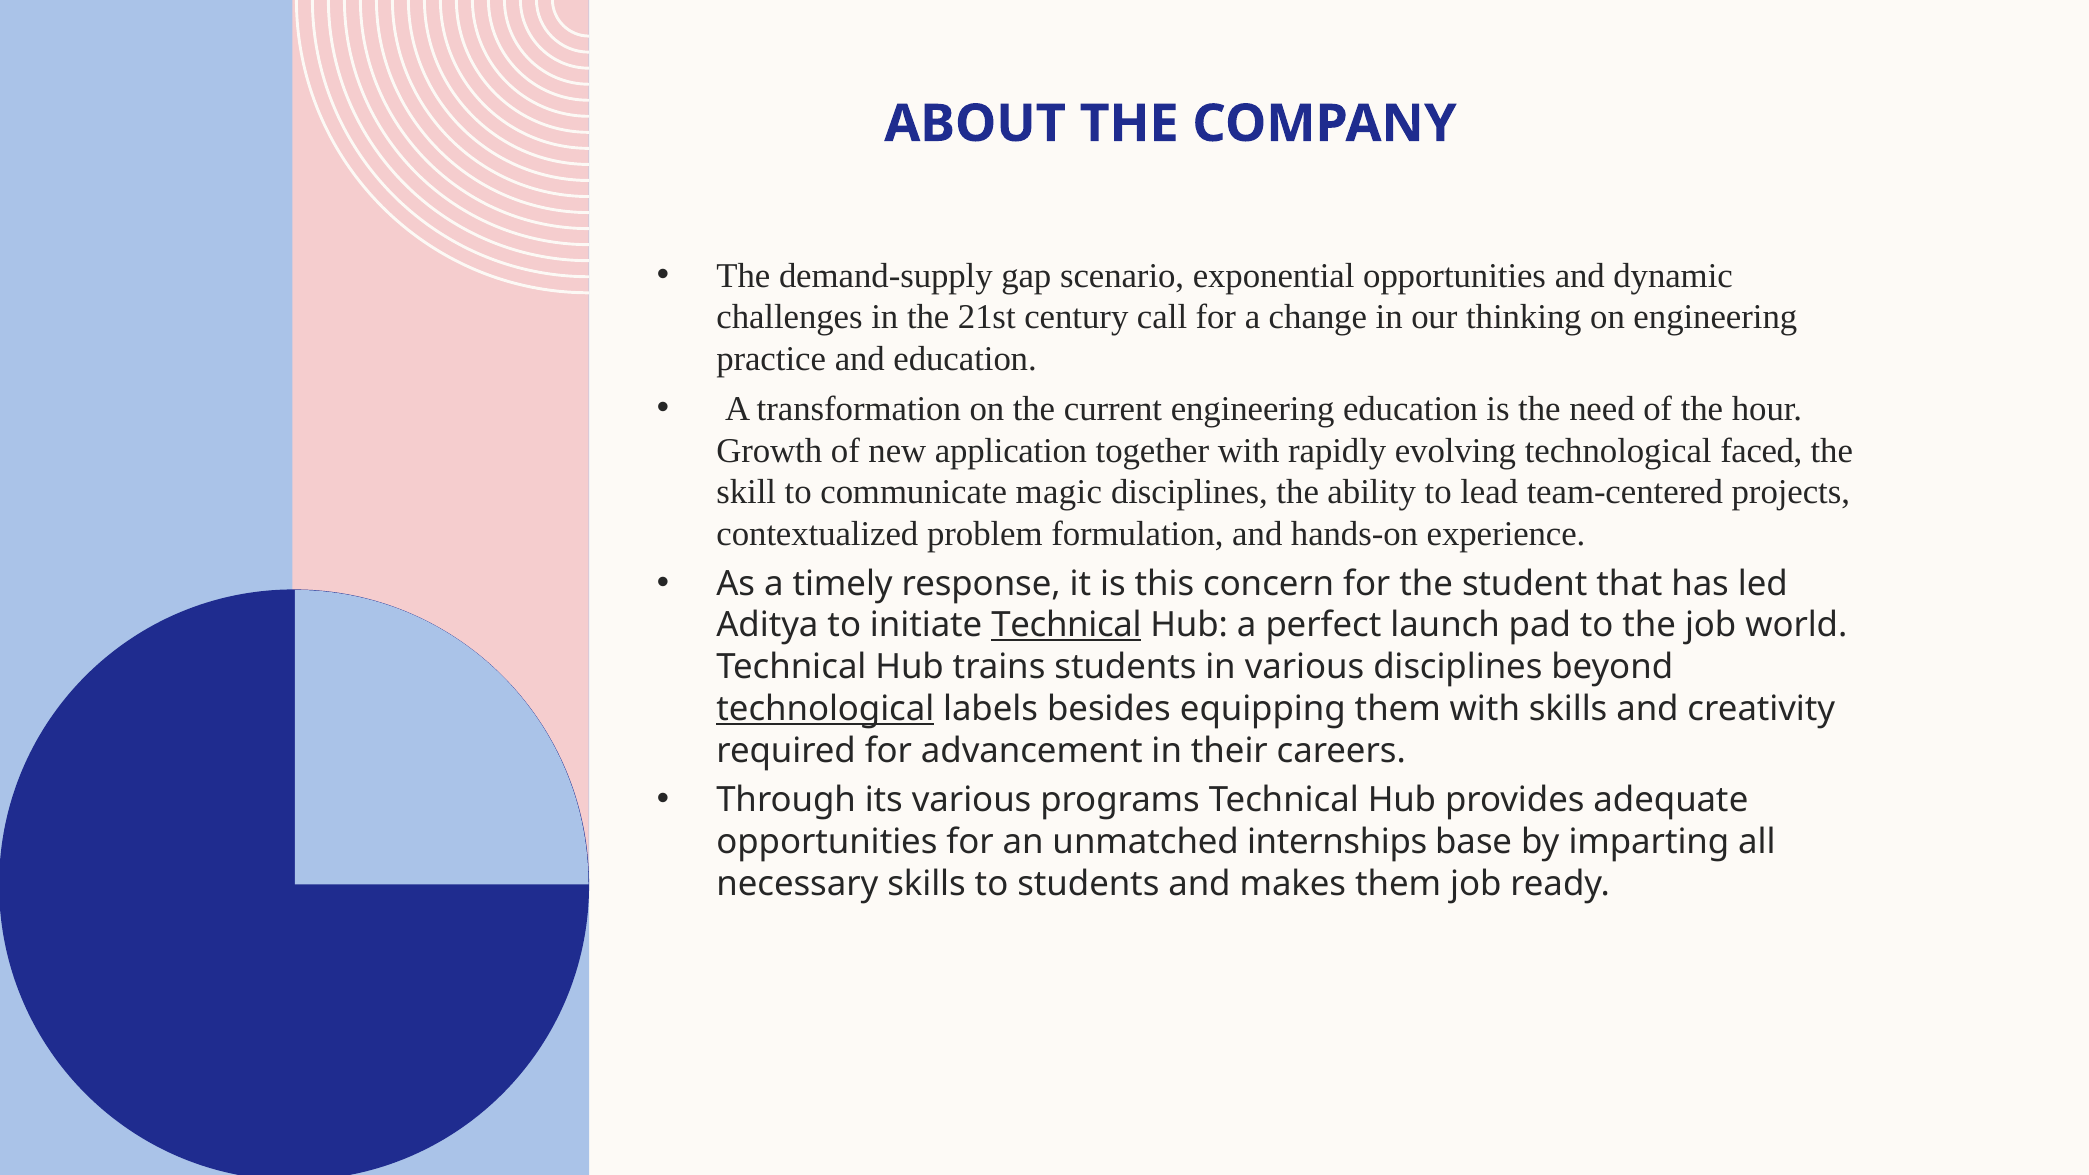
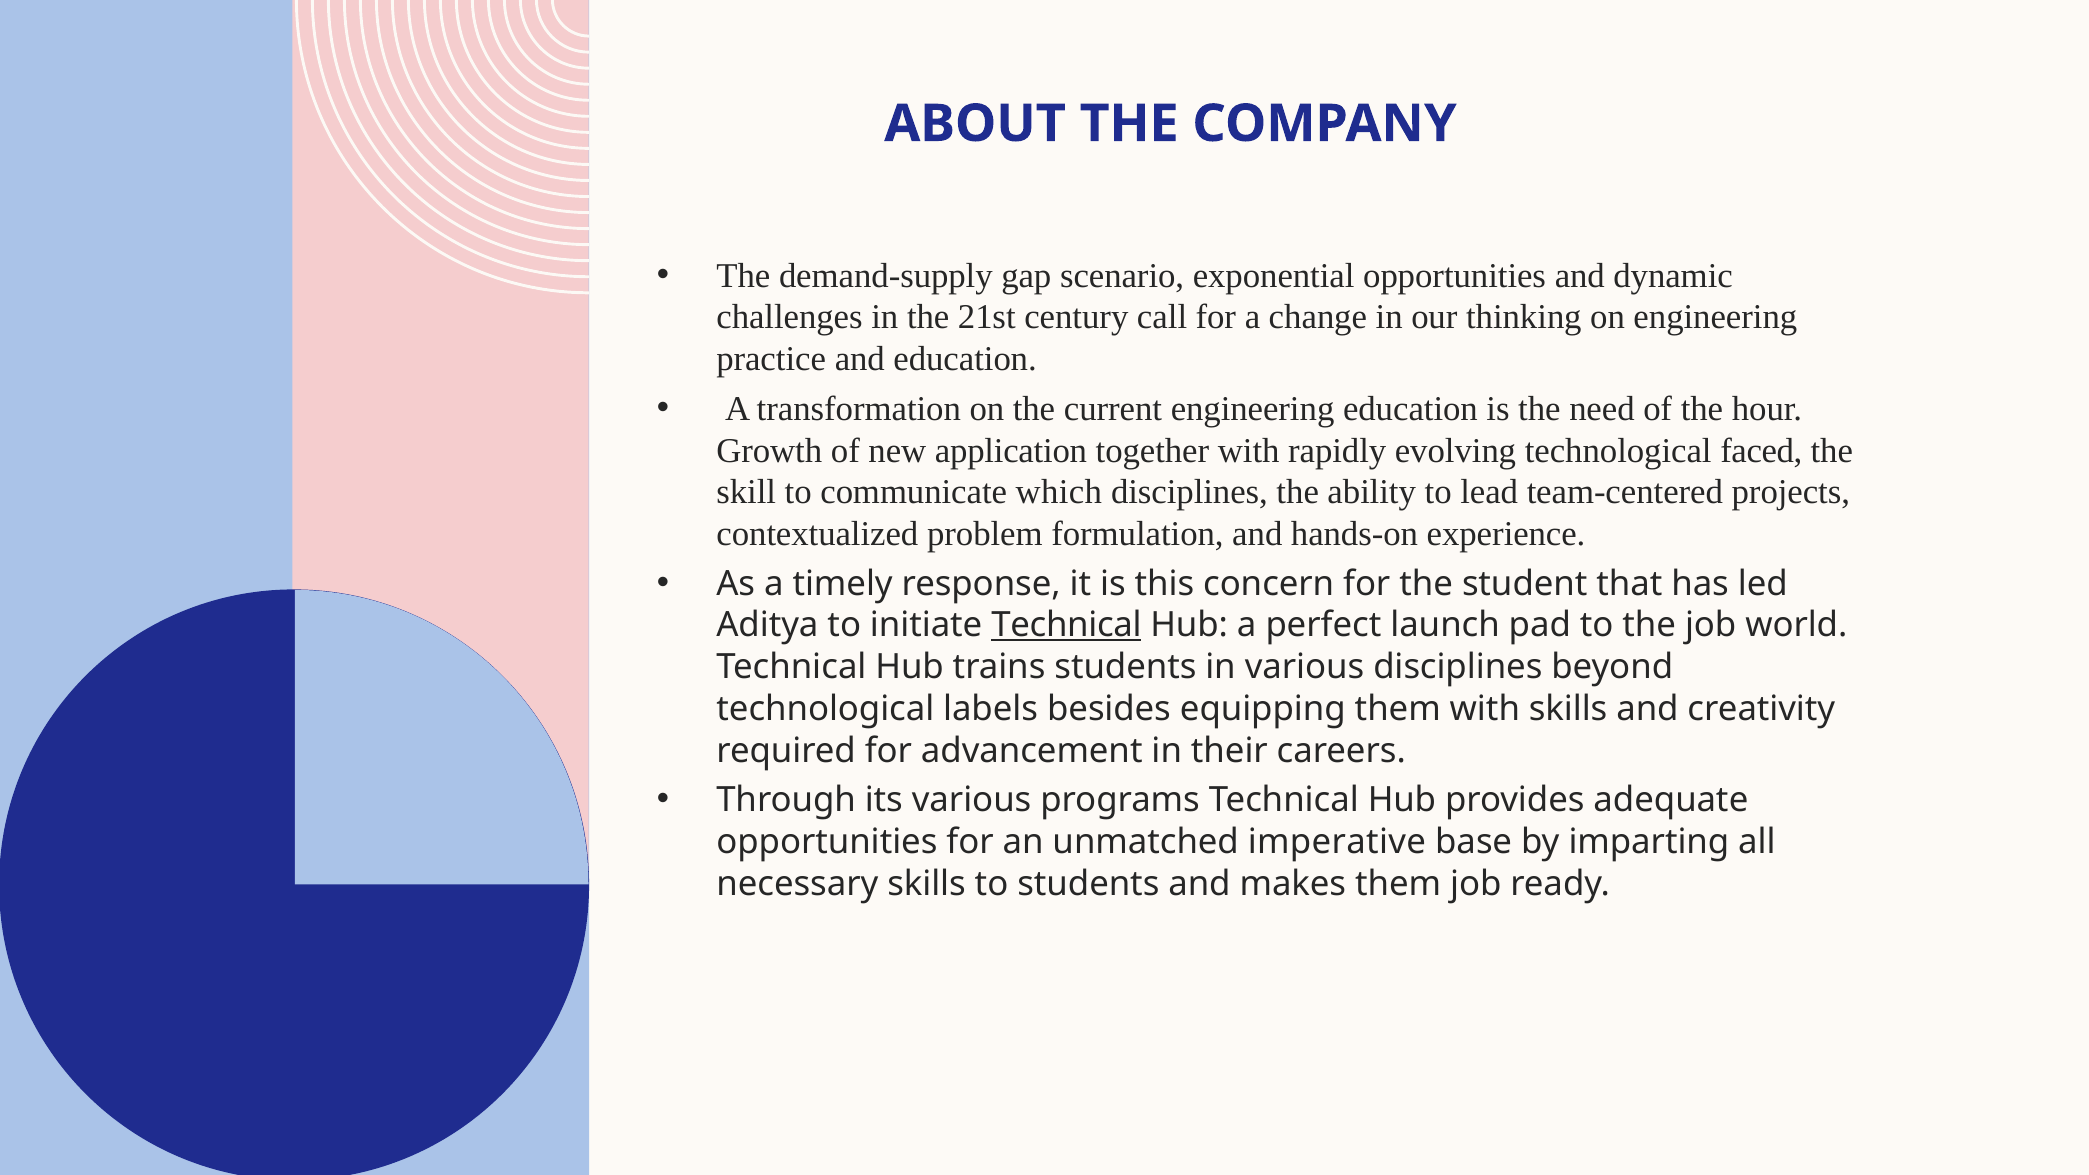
magic: magic -> which
technological at (825, 709) underline: present -> none
internships: internships -> imperative
